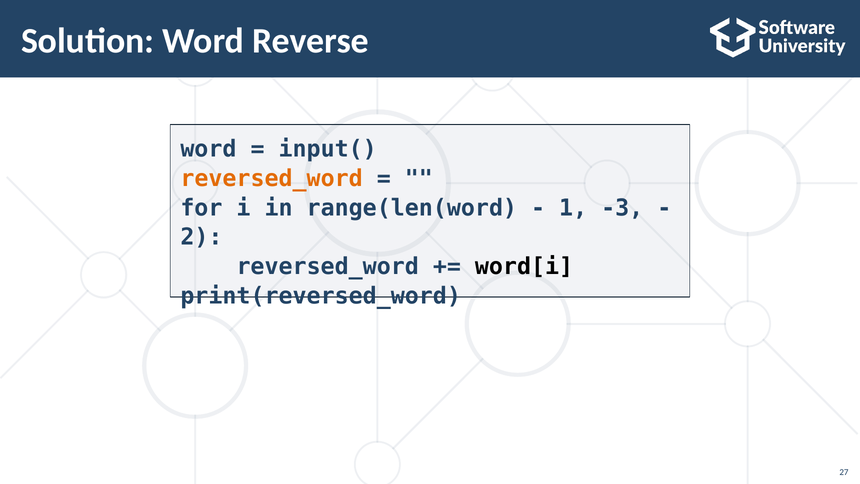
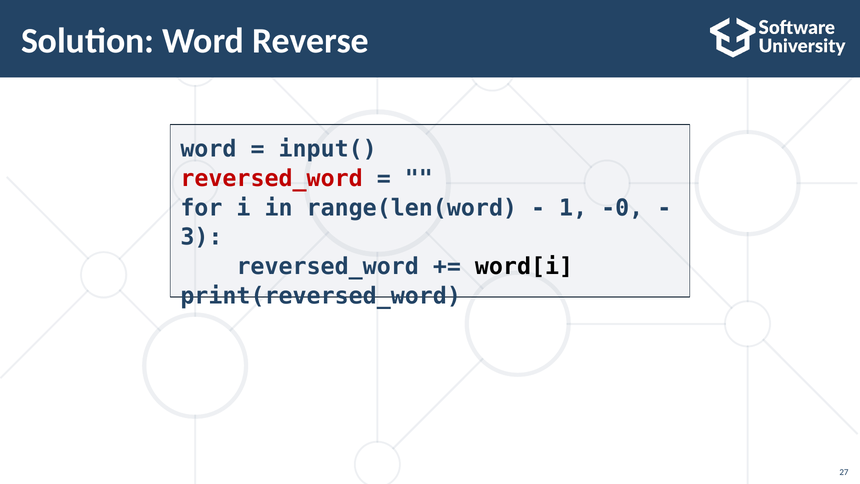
reversed_word at (272, 178) colour: orange -> red
-3: -3 -> -0
2: 2 -> 3
